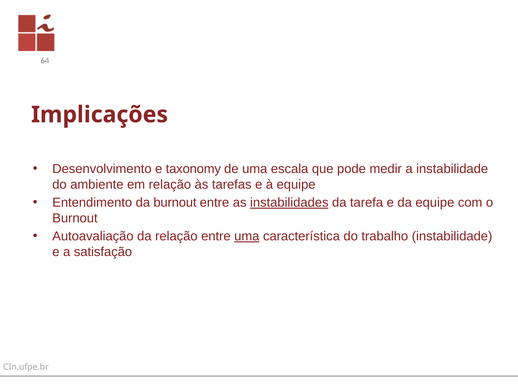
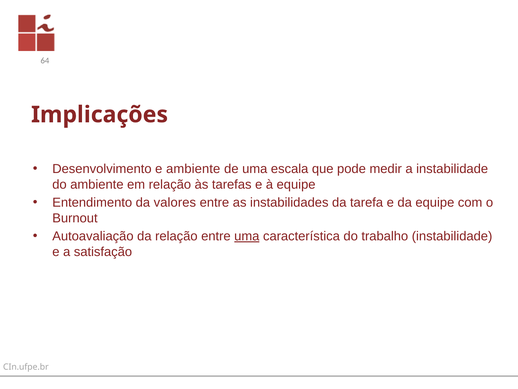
e taxonomy: taxonomy -> ambiente
da burnout: burnout -> valores
instabilidades underline: present -> none
